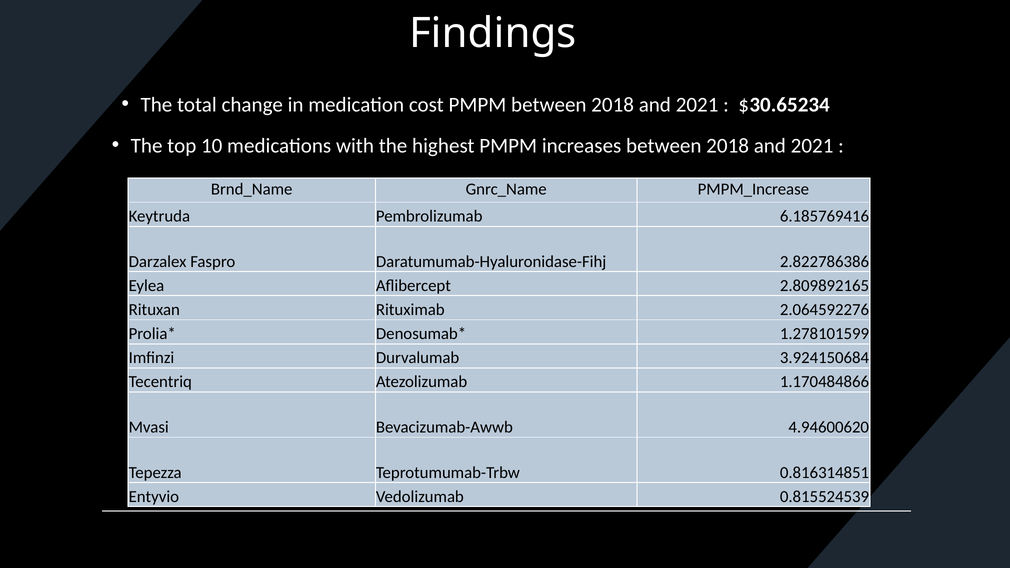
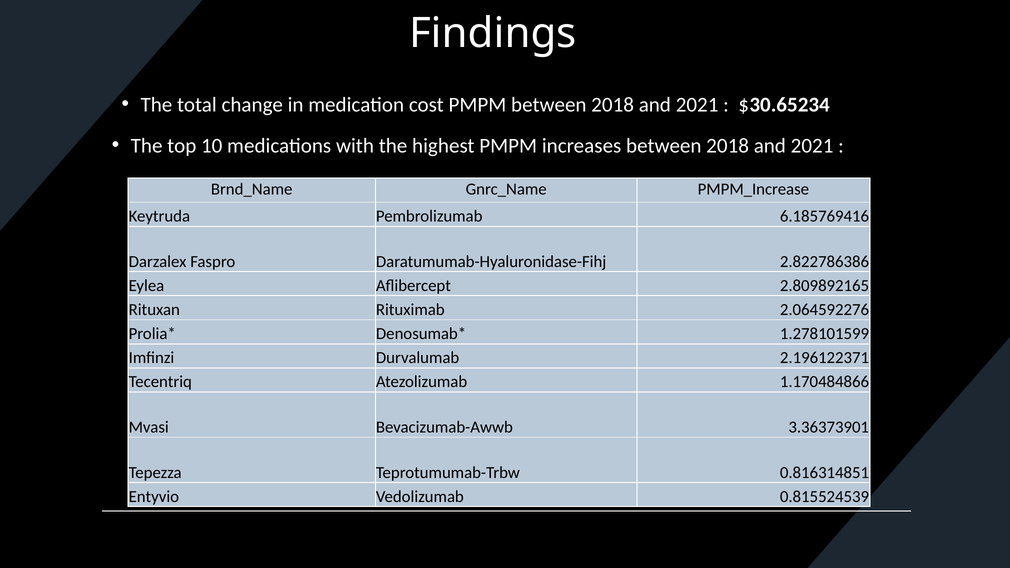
3.924150684: 3.924150684 -> 2.196122371
4.94600620: 4.94600620 -> 3.36373901
